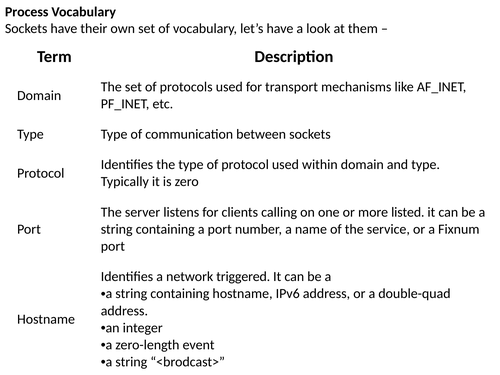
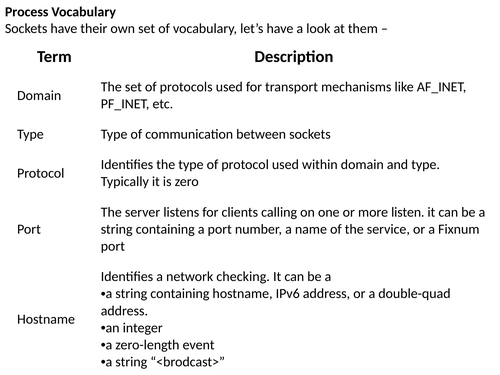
listed: listed -> listen
triggered: triggered -> checking
